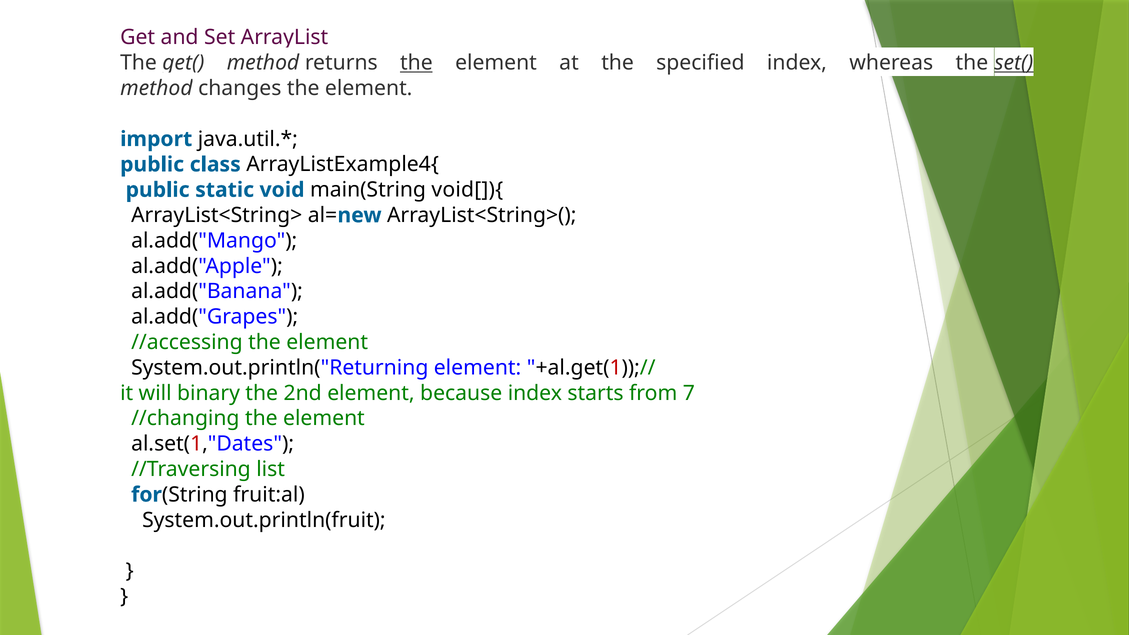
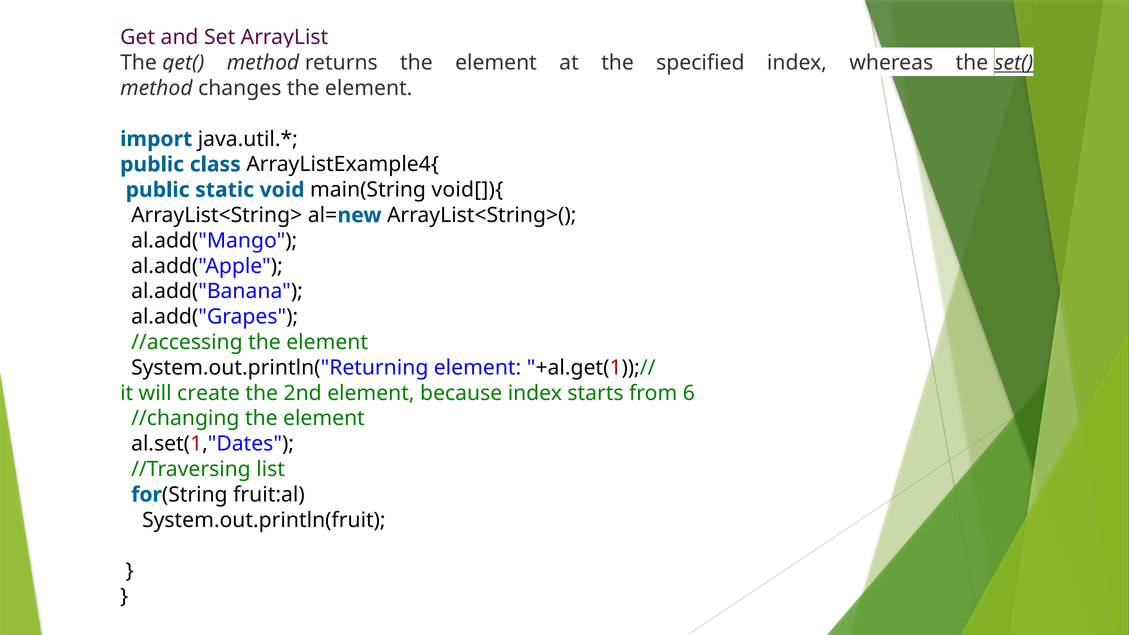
the at (416, 63) underline: present -> none
binary: binary -> create
7: 7 -> 6
